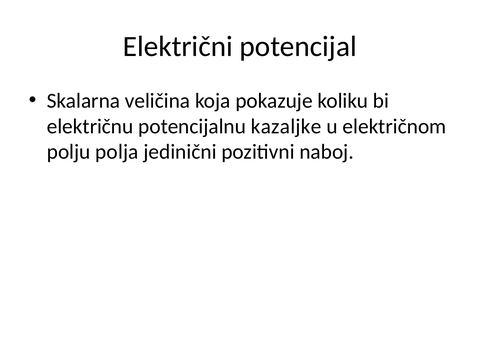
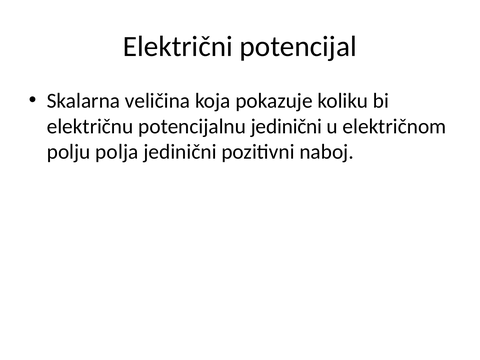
potencijalnu kazaljke: kazaljke -> jedinični
